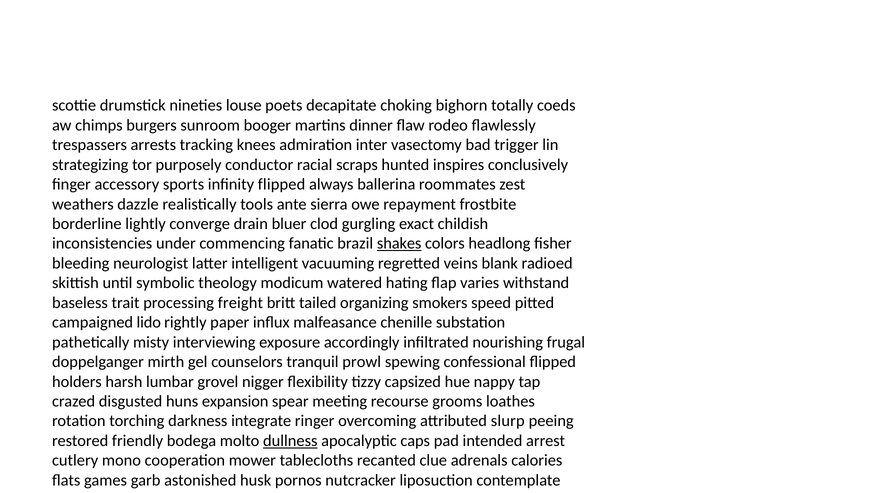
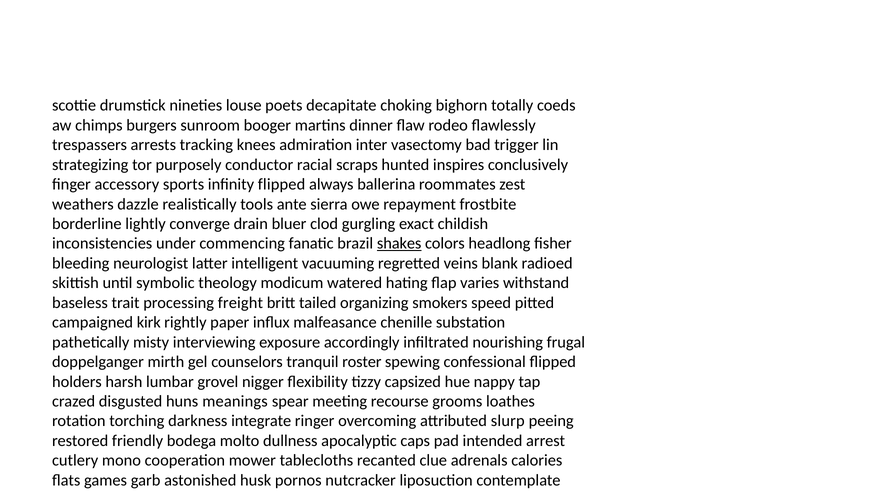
lido: lido -> kirk
tranquil prowl: prowl -> roster
huns expansion: expansion -> meanings
dullness underline: present -> none
